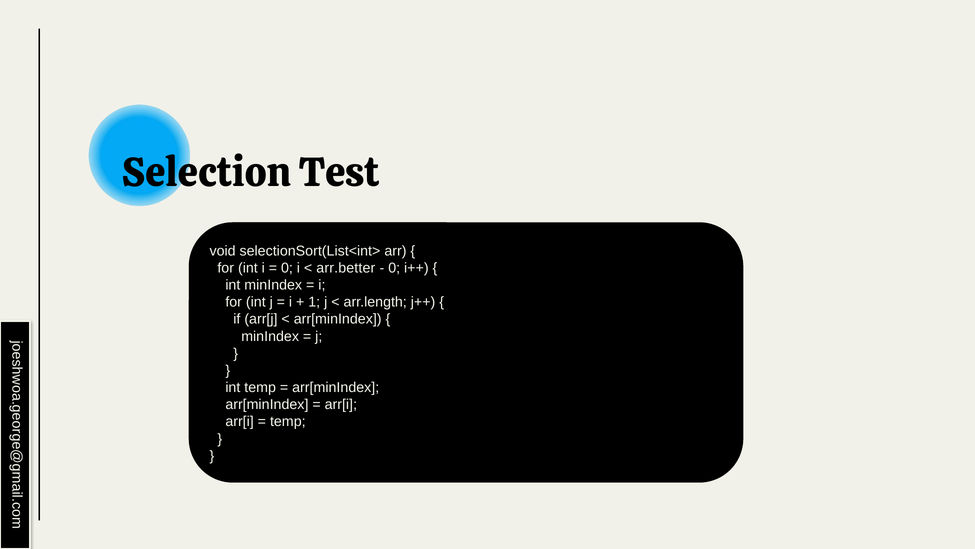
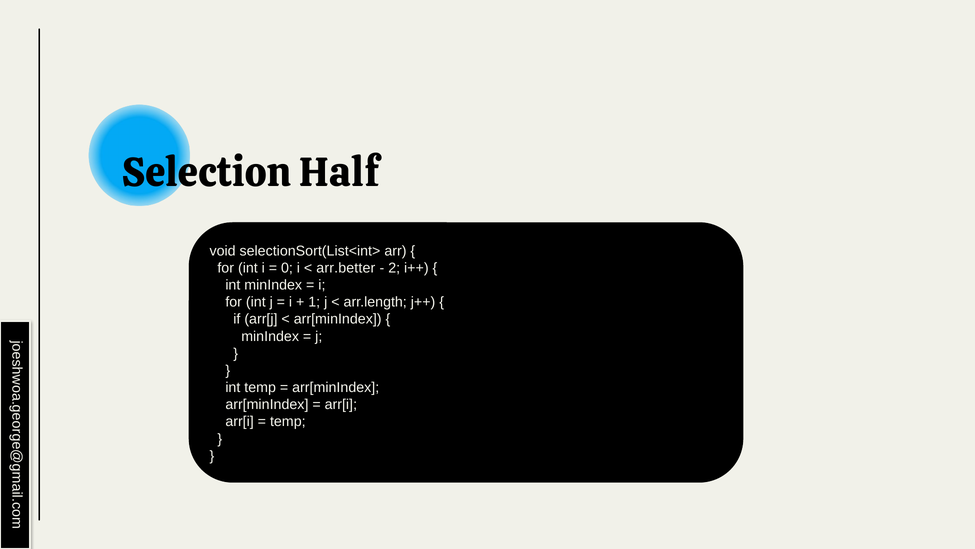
Test: Test -> Half
0 at (394, 268): 0 -> 2
